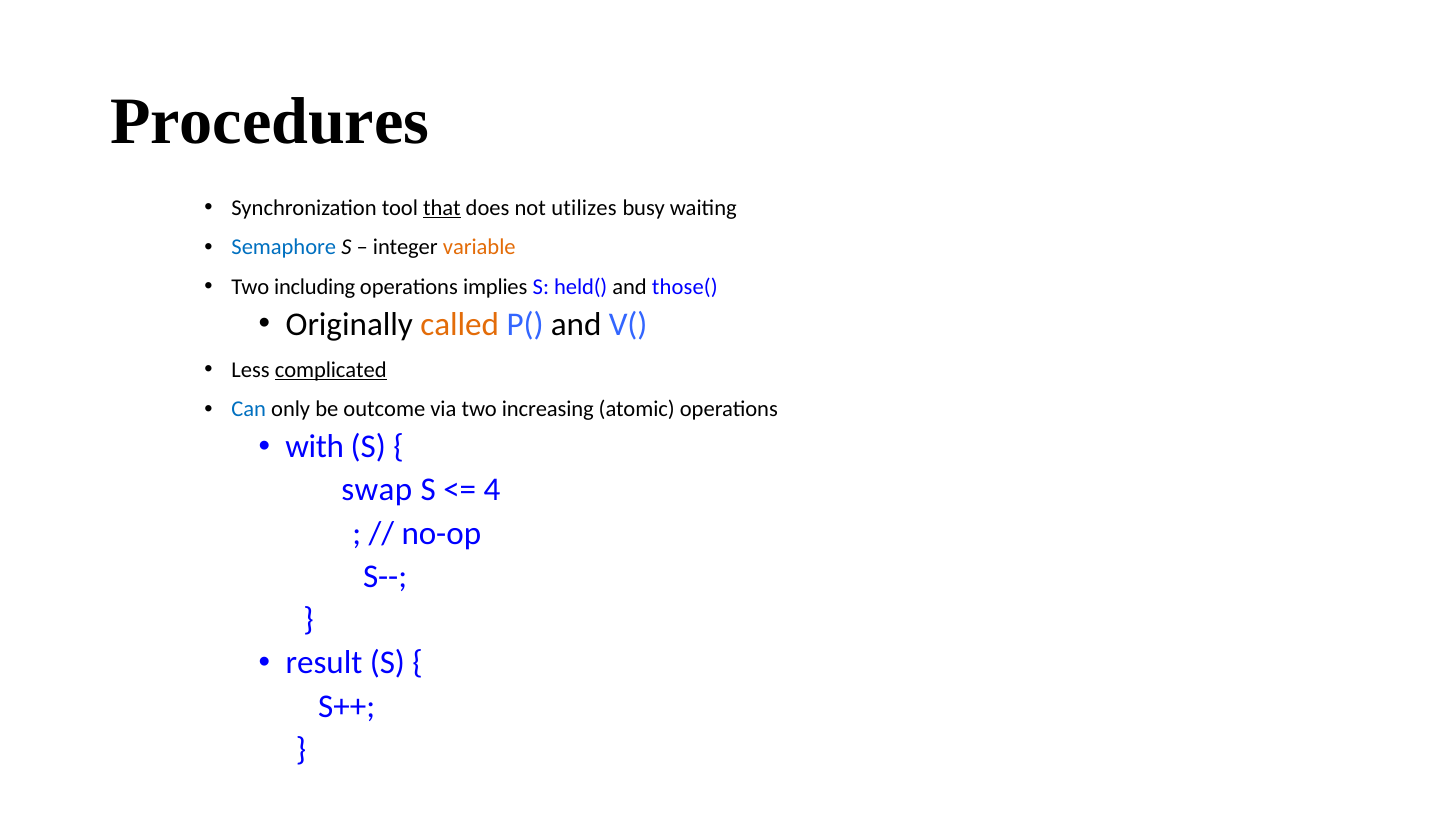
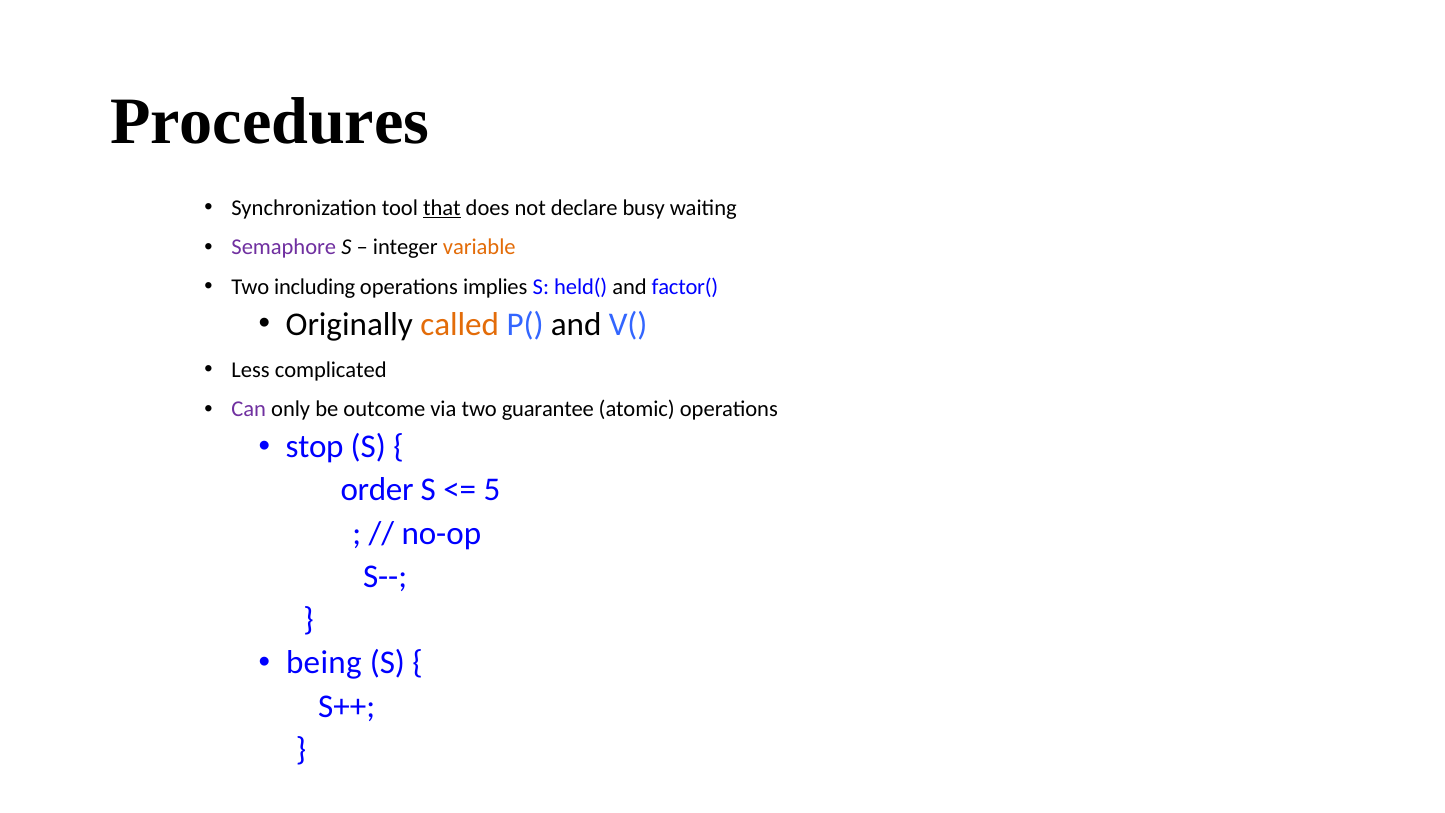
utilizes: utilizes -> declare
Semaphore colour: blue -> purple
those(: those( -> factor(
complicated underline: present -> none
Can colour: blue -> purple
increasing: increasing -> guarantee
with: with -> stop
swap: swap -> order
4: 4 -> 5
result: result -> being
